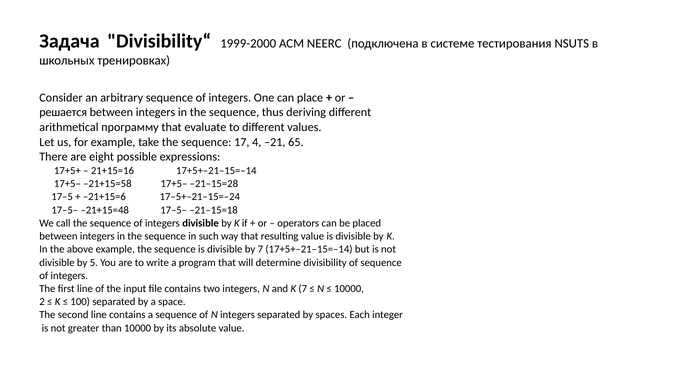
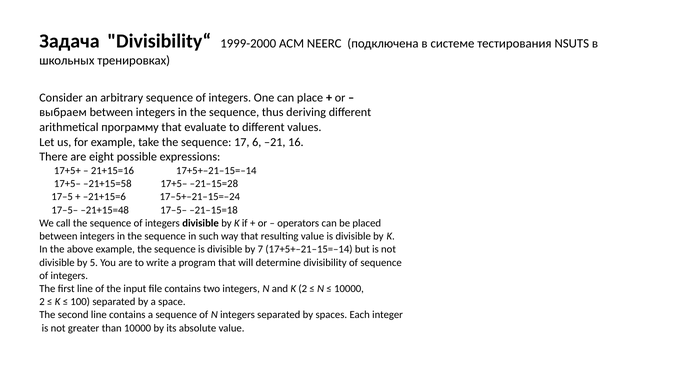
решается: решается -> выбраем
4: 4 -> 6
65: 65 -> 16
K 7: 7 -> 2
